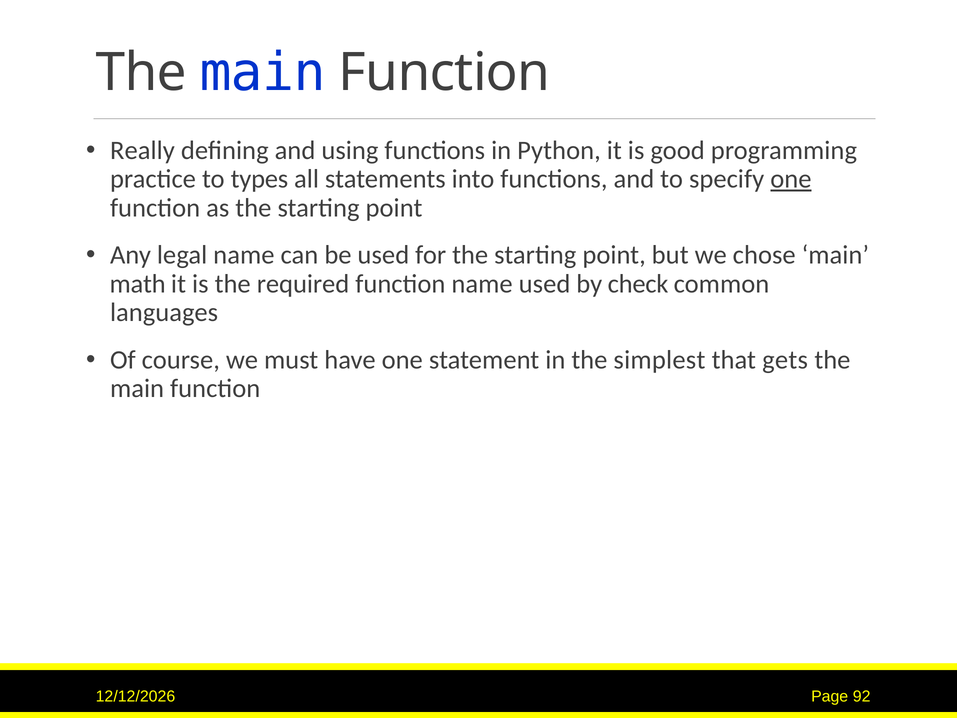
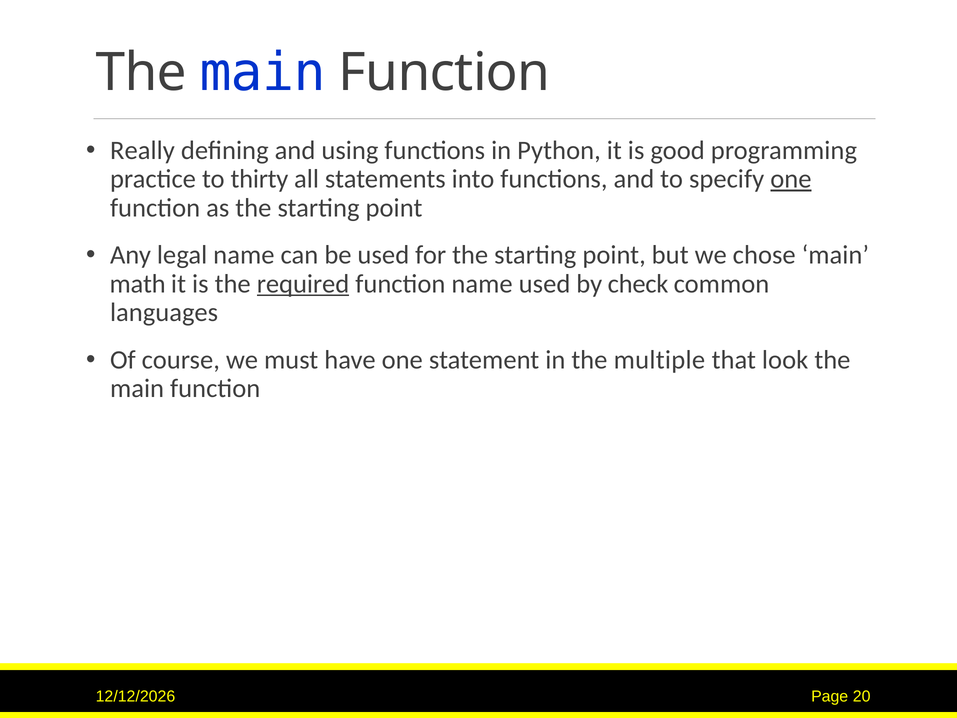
types: types -> thirty
required underline: none -> present
simplest: simplest -> multiple
gets: gets -> look
92: 92 -> 20
